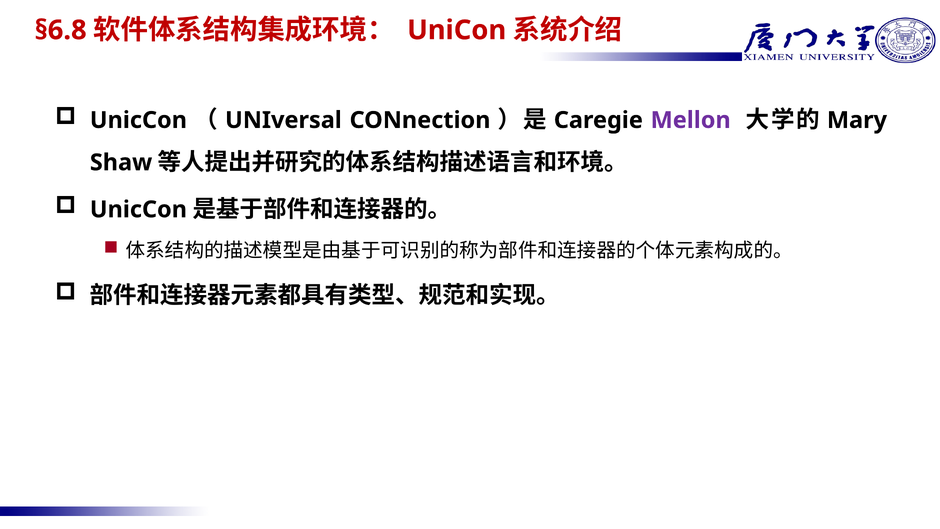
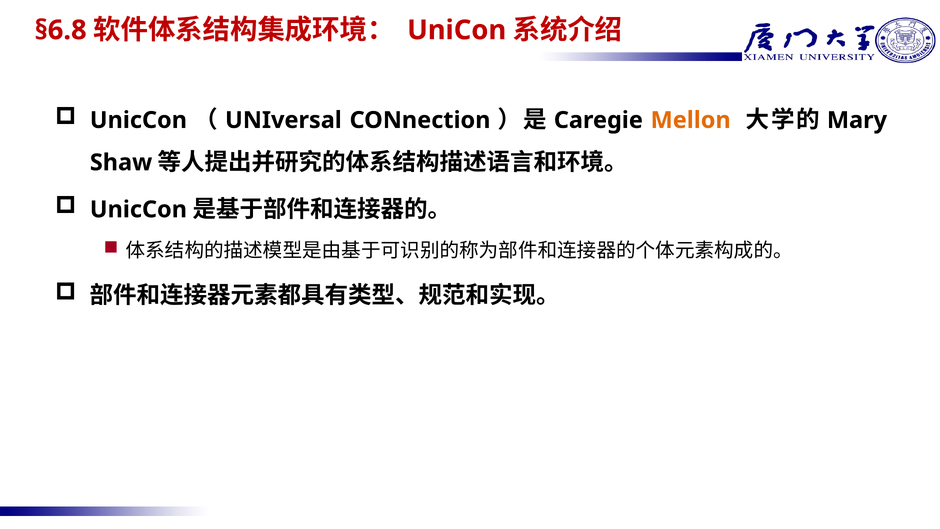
Mellon colour: purple -> orange
